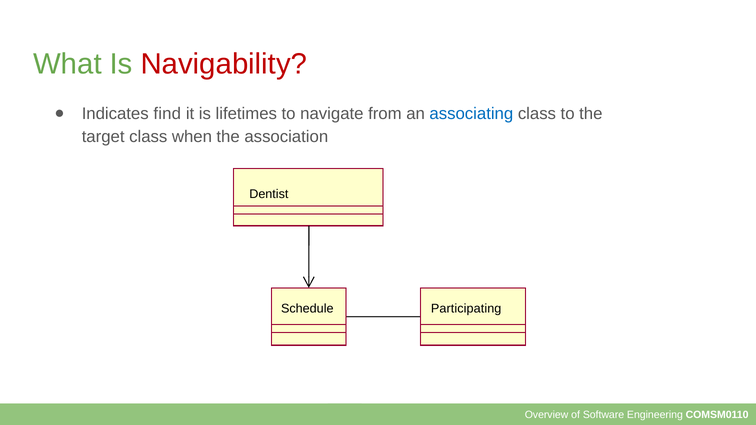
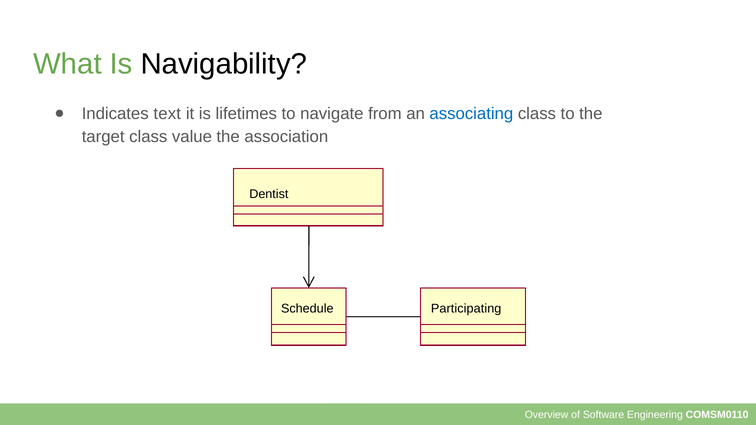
Navigability colour: red -> black
find: find -> text
when: when -> value
